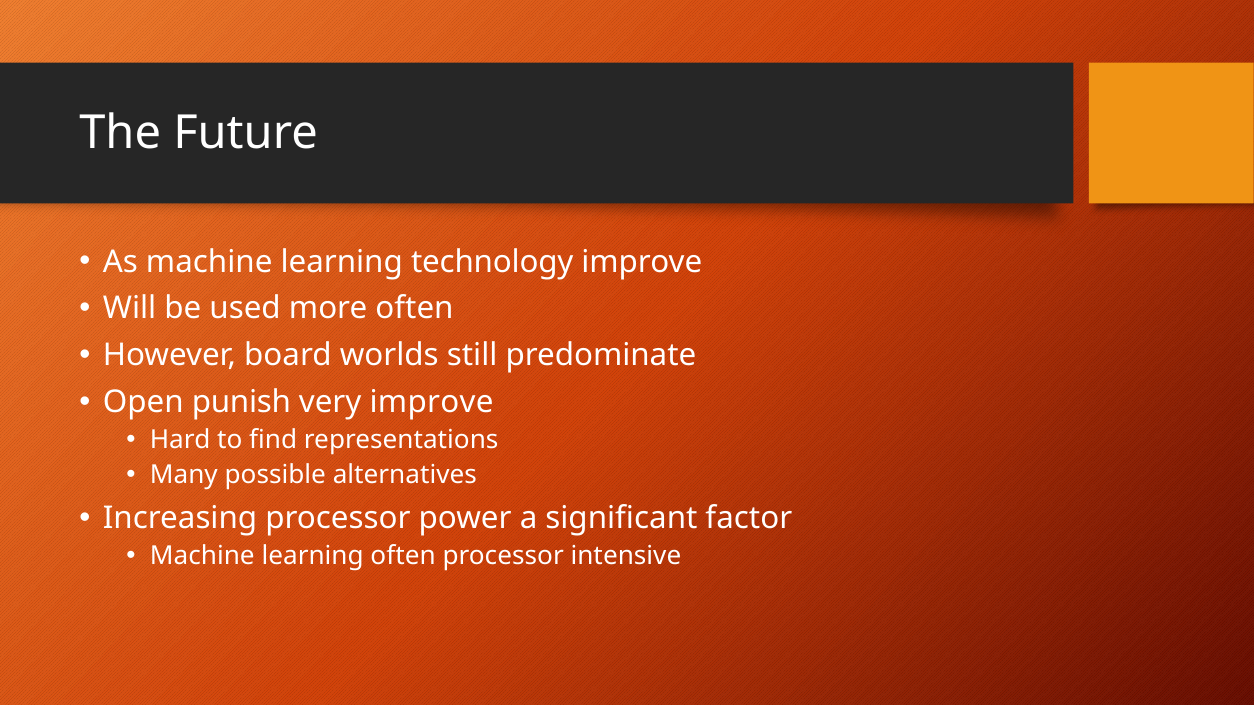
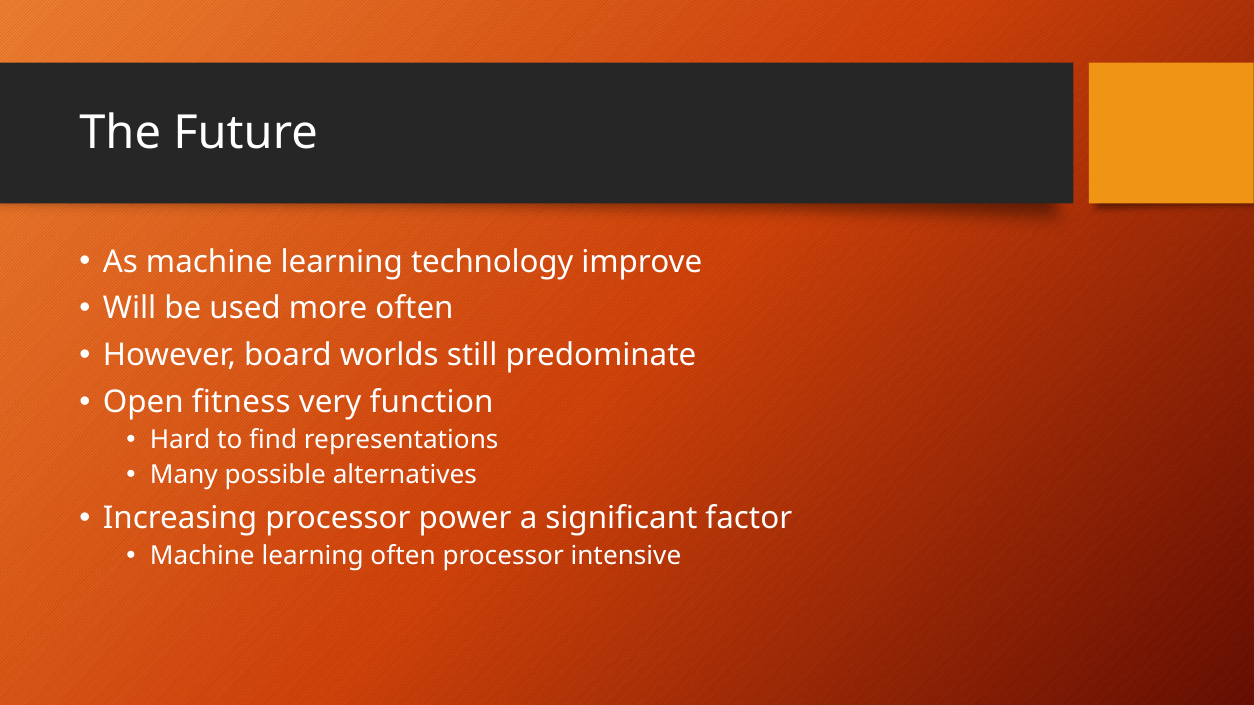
punish: punish -> fitness
very improve: improve -> function
